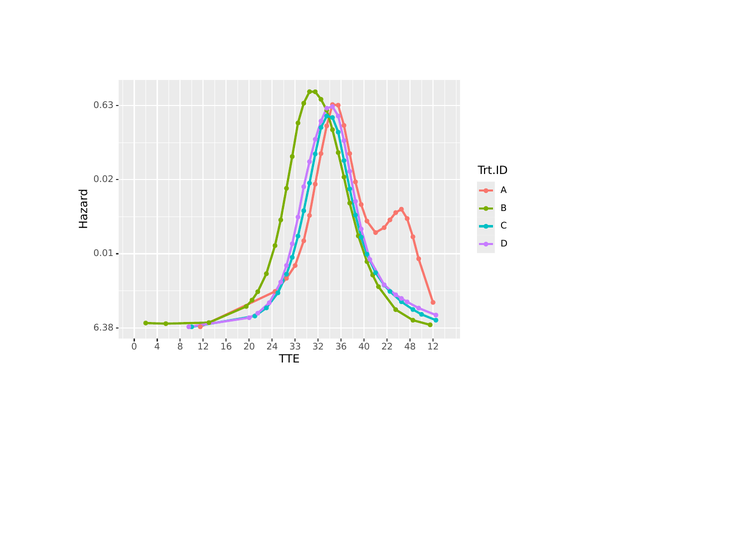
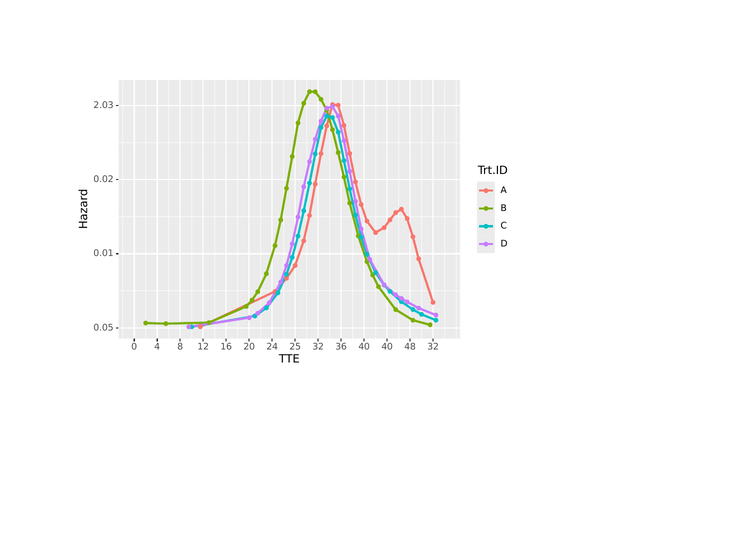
0.63: 0.63 -> 2.03
6.38: 6.38 -> 0.05
33: 33 -> 25
40 22: 22 -> 40
48 12: 12 -> 32
